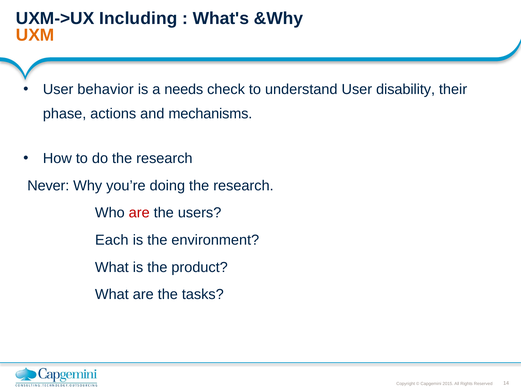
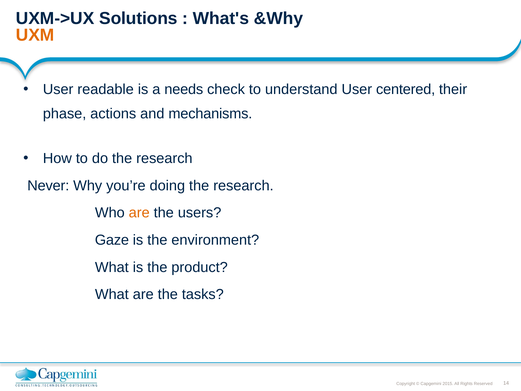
Including: Including -> Solutions
behavior: behavior -> readable
disability: disability -> centered
are at (139, 213) colour: red -> orange
Each: Each -> Gaze
